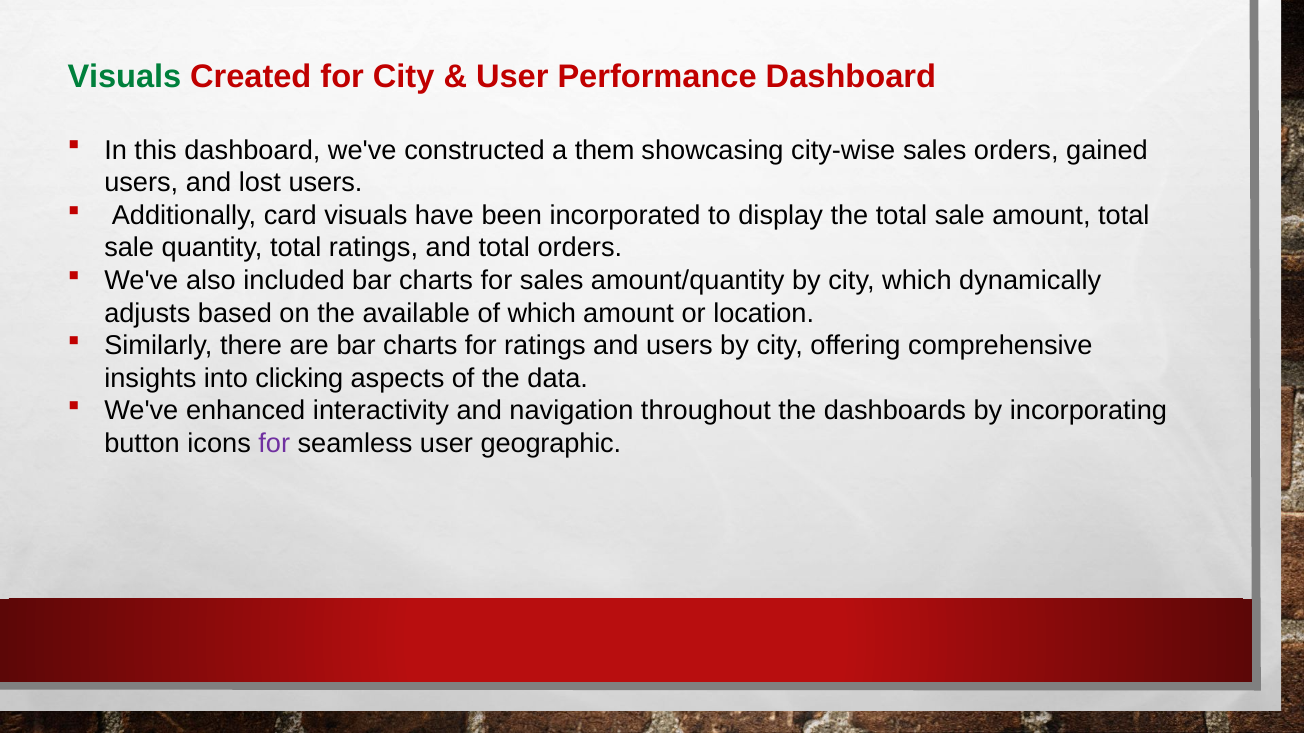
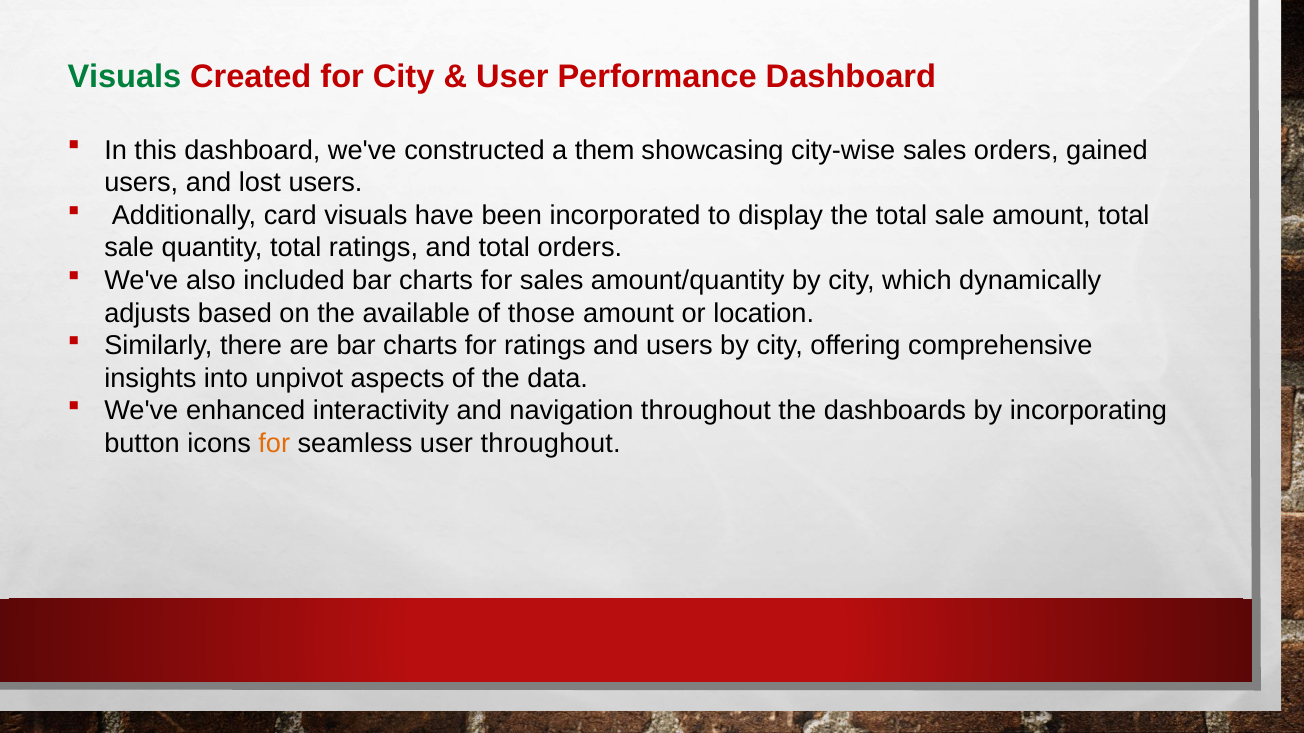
of which: which -> those
clicking: clicking -> unpivot
for at (274, 444) colour: purple -> orange
user geographic: geographic -> throughout
